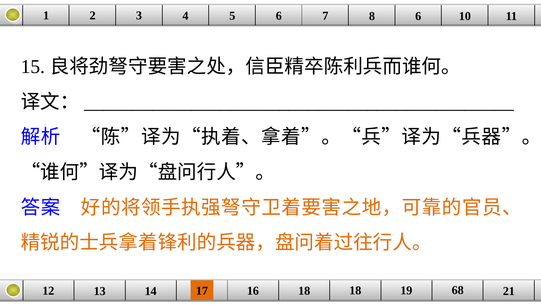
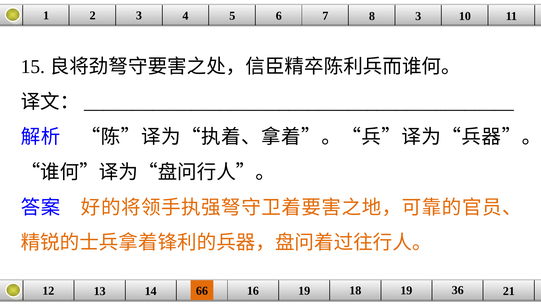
8 6: 6 -> 3
17: 17 -> 66
16 18: 18 -> 19
68: 68 -> 36
